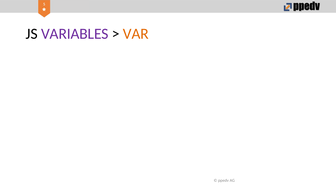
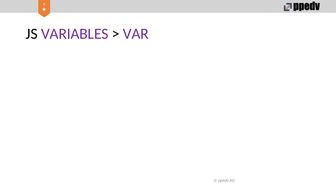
VAR colour: orange -> purple
